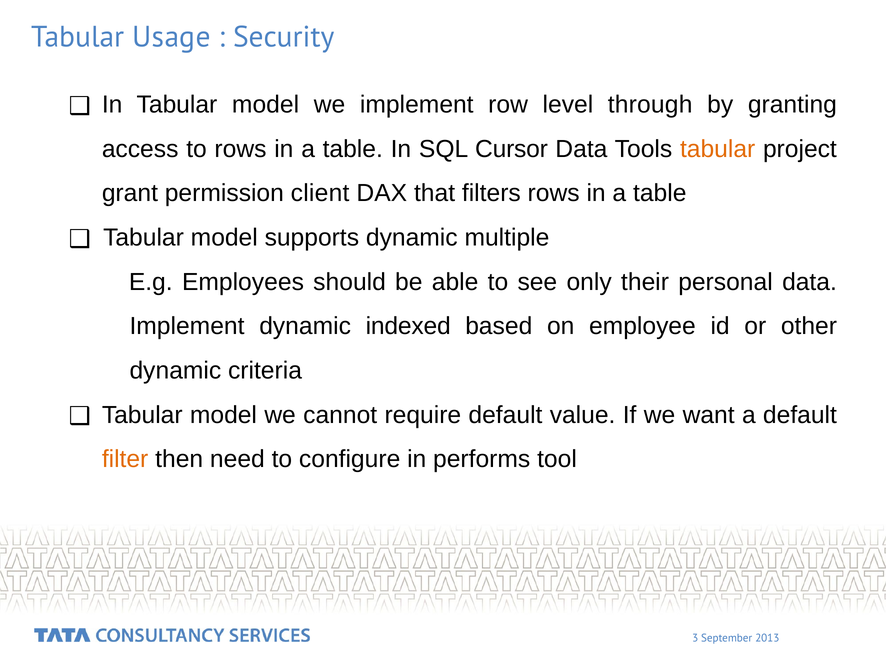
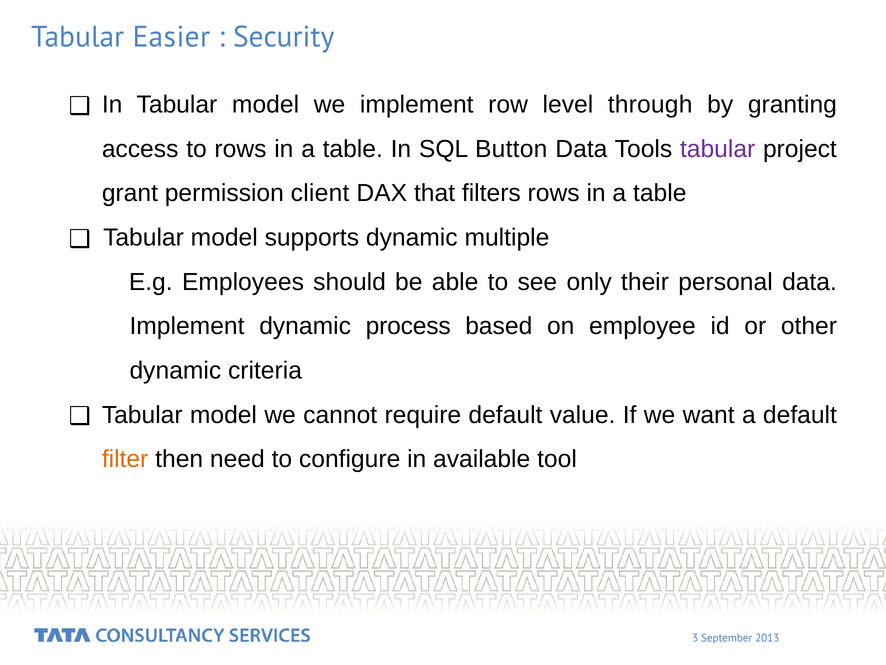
Usage: Usage -> Easier
Cursor: Cursor -> Button
tabular at (718, 149) colour: orange -> purple
indexed: indexed -> process
performs: performs -> available
